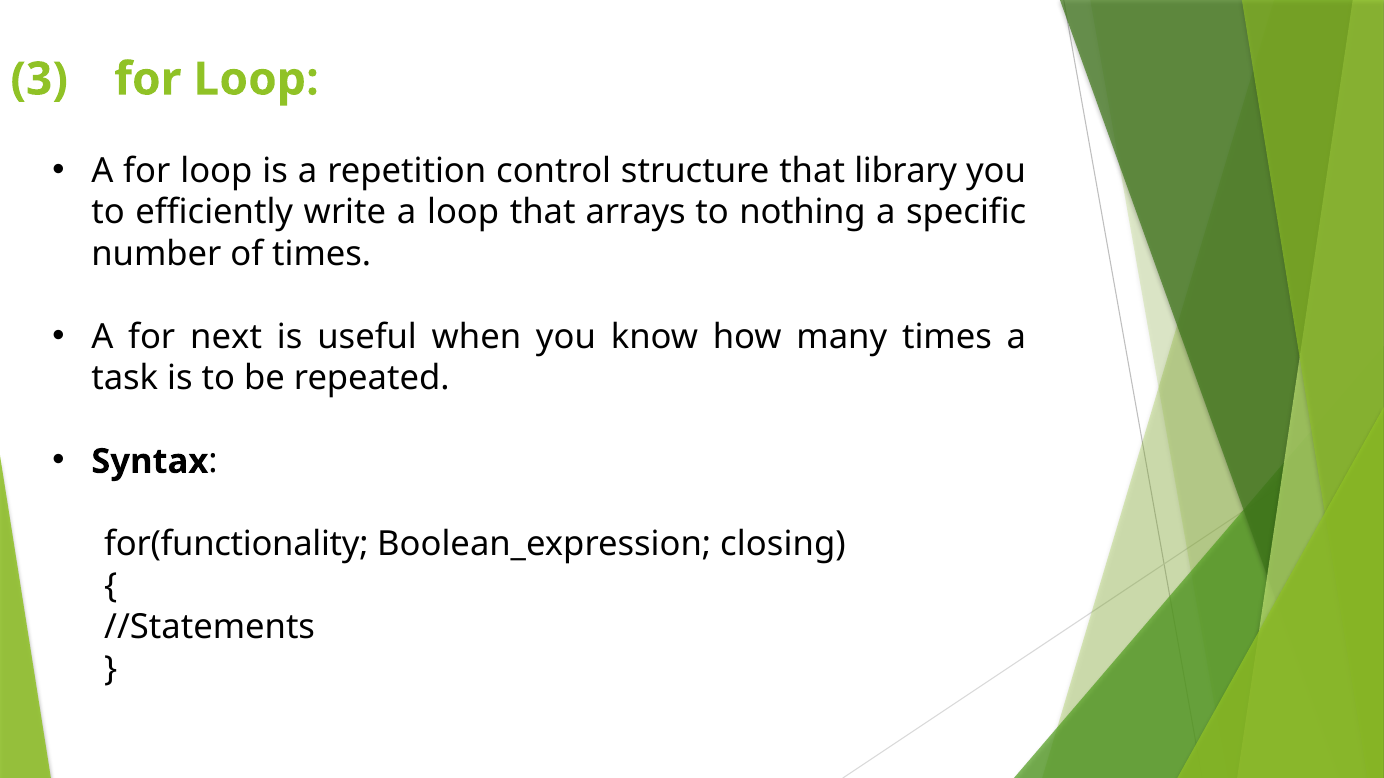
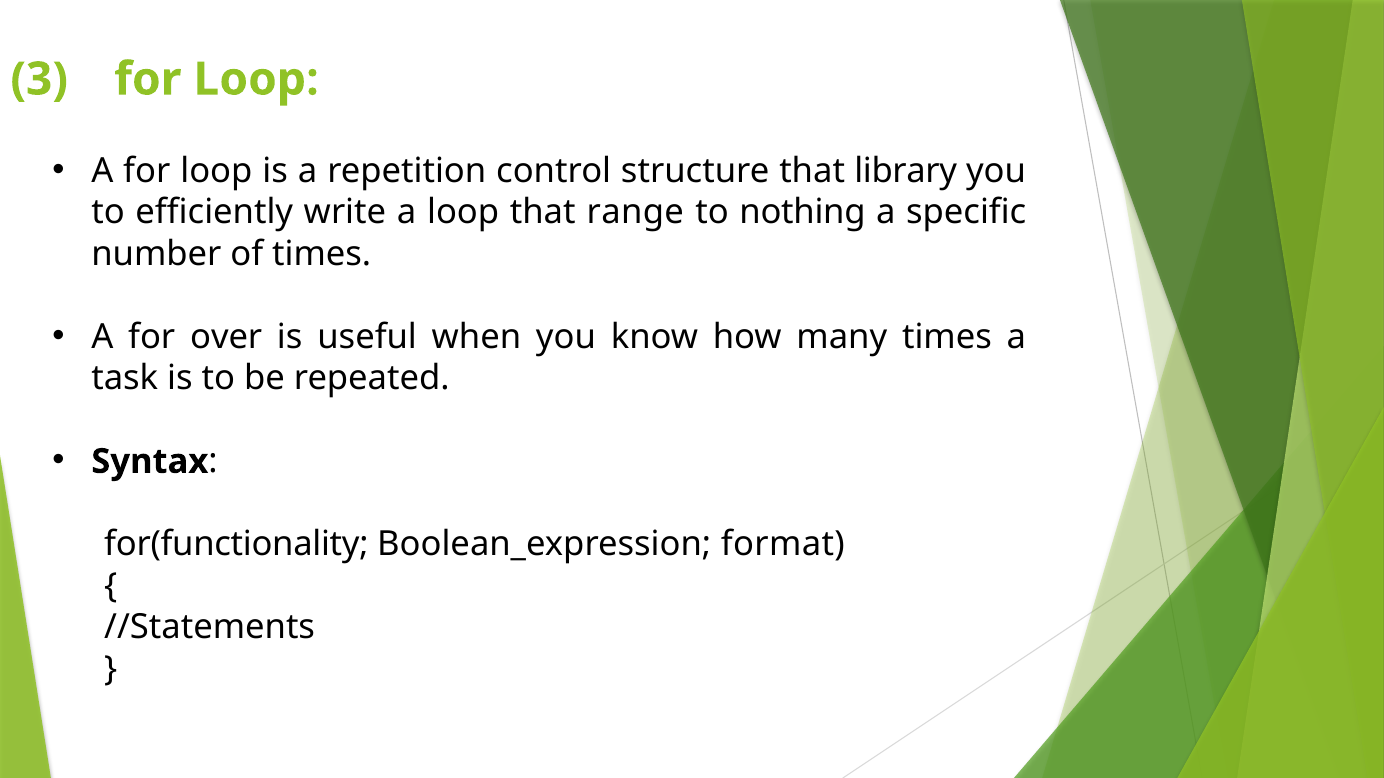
arrays: arrays -> range
next: next -> over
closing: closing -> format
